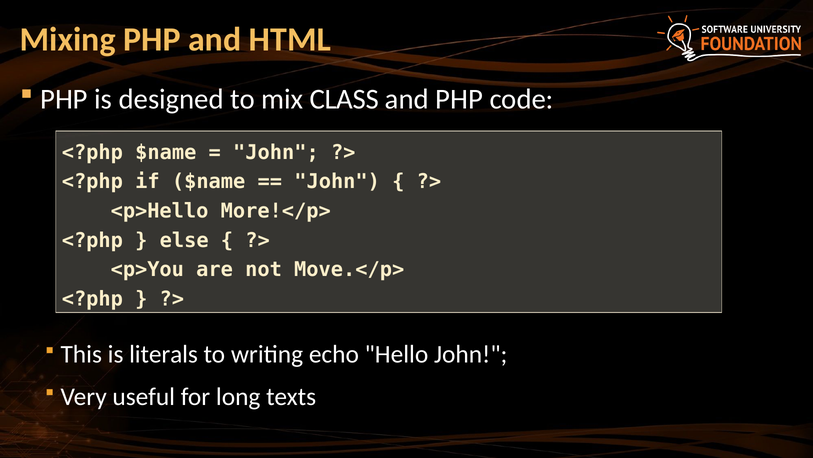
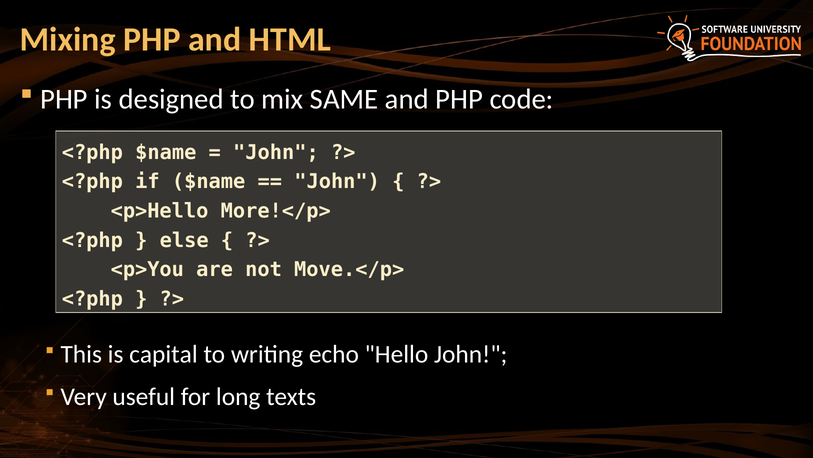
CLASS: CLASS -> SAME
literals: literals -> capital
